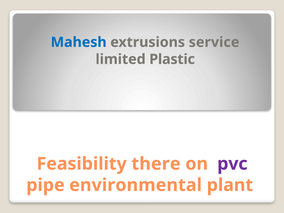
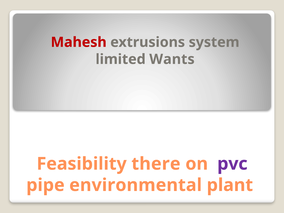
Mahesh colour: blue -> red
service: service -> system
Plastic: Plastic -> Wants
